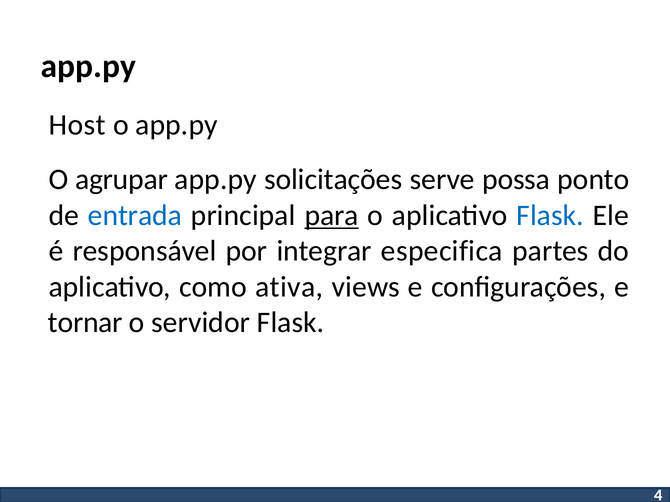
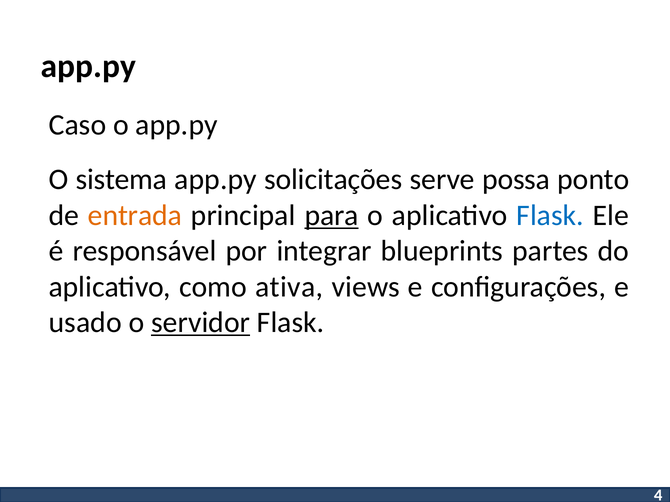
Host: Host -> Caso
agrupar: agrupar -> sistema
entrada colour: blue -> orange
especifica: especifica -> blueprints
tornar: tornar -> usado
servidor underline: none -> present
